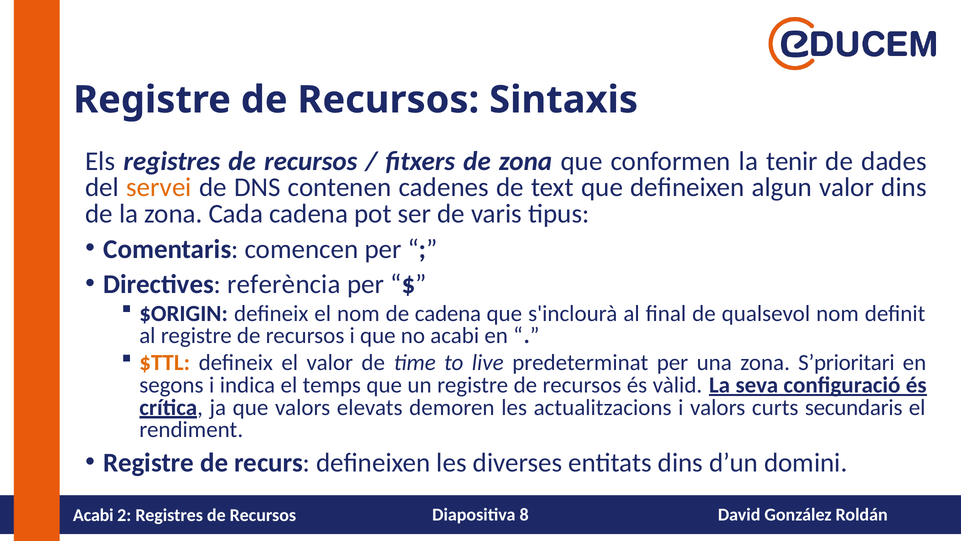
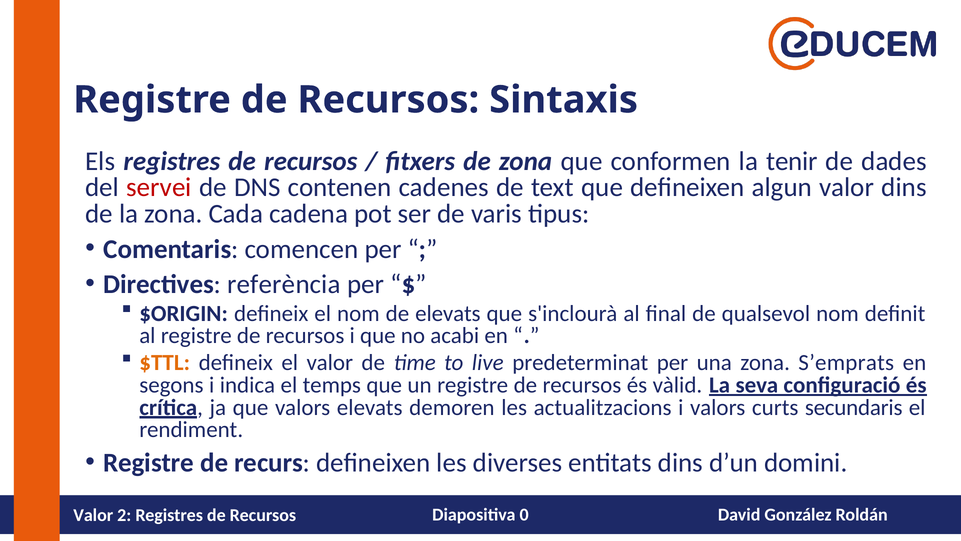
servei colour: orange -> red
de cadena: cadena -> elevats
S’prioritari: S’prioritari -> S’emprats
8: 8 -> 0
Acabi at (93, 515): Acabi -> Valor
